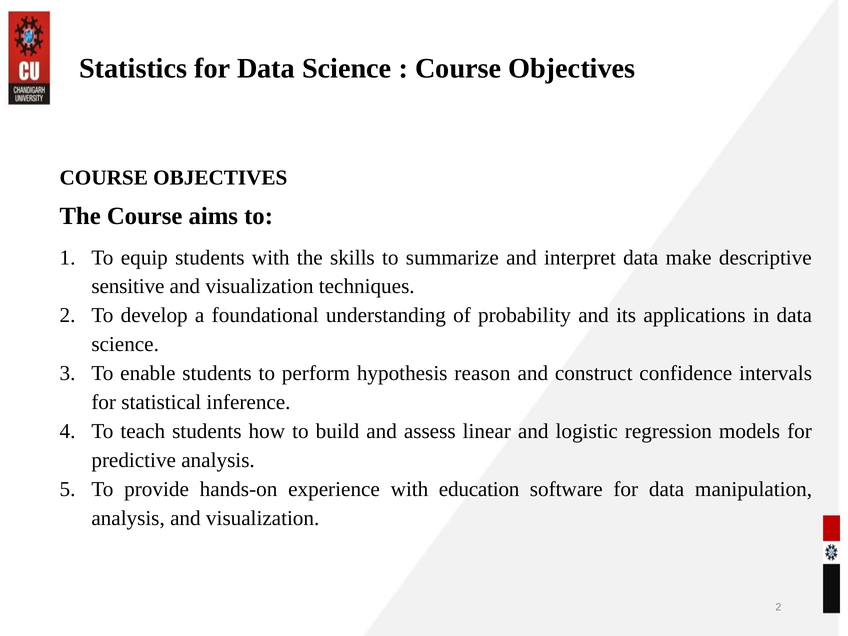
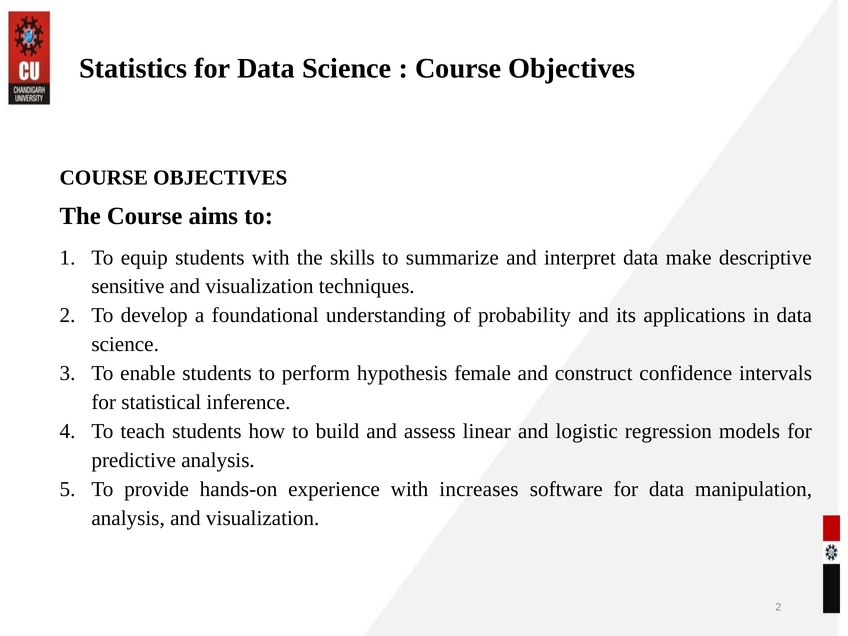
reason: reason -> female
education: education -> increases
